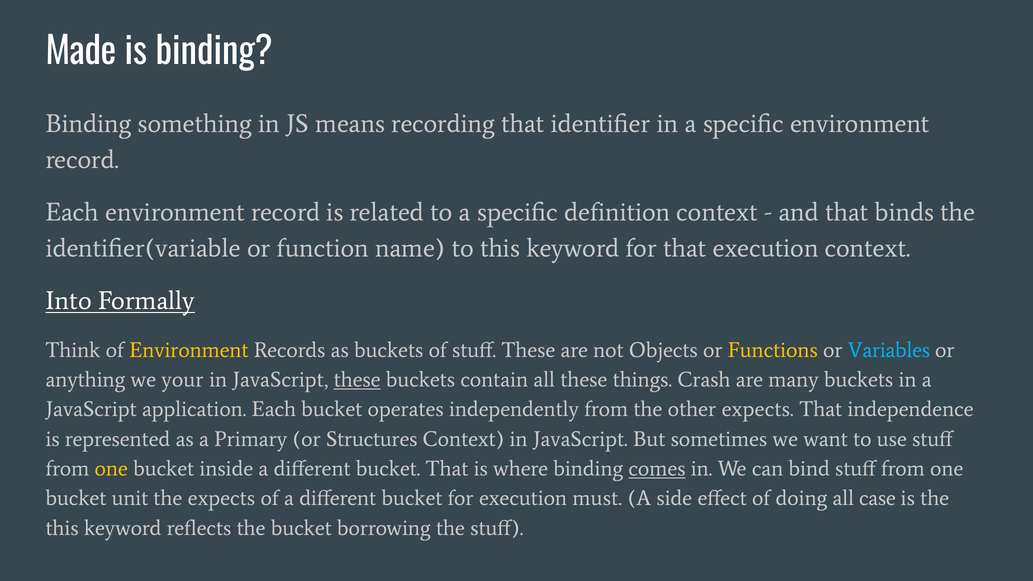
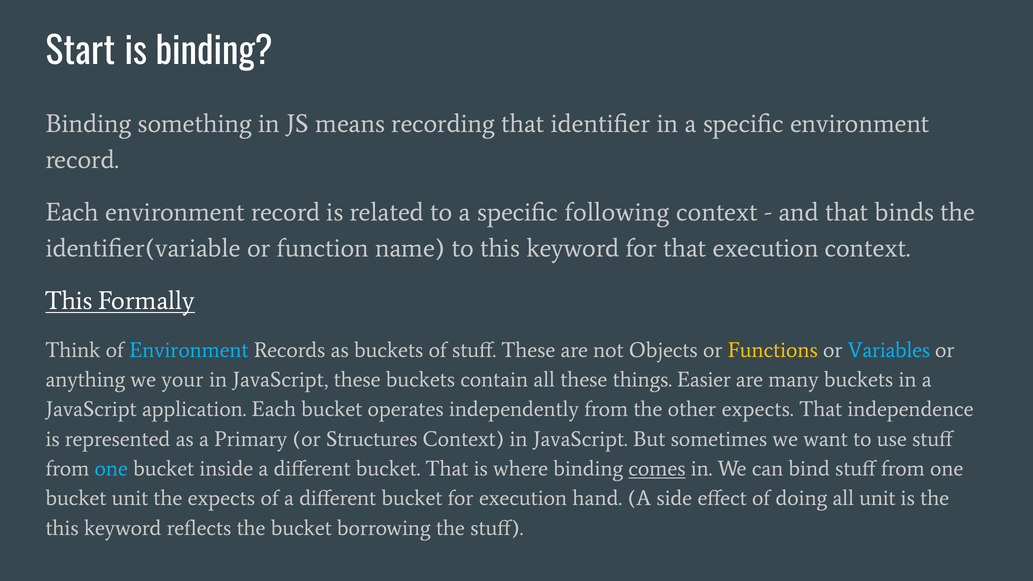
Made: Made -> Start
definition: definition -> following
Into at (69, 301): Into -> This
Environment at (189, 350) colour: yellow -> light blue
these at (357, 380) underline: present -> none
Crash: Crash -> Easier
one at (111, 469) colour: yellow -> light blue
must: must -> hand
all case: case -> unit
